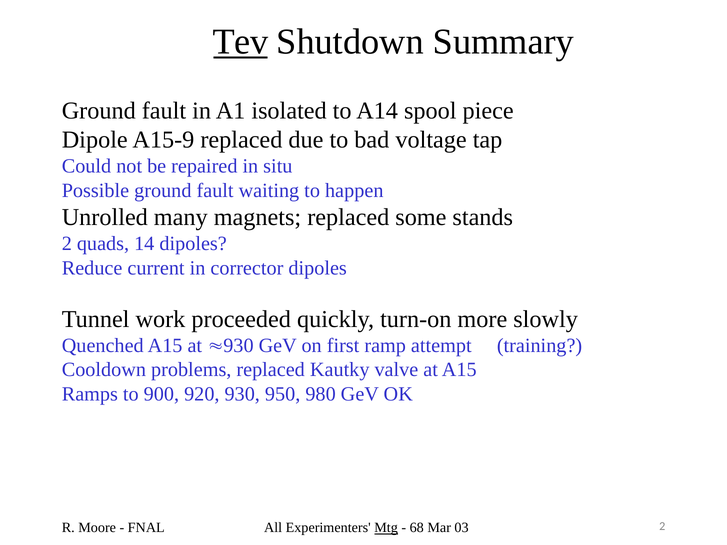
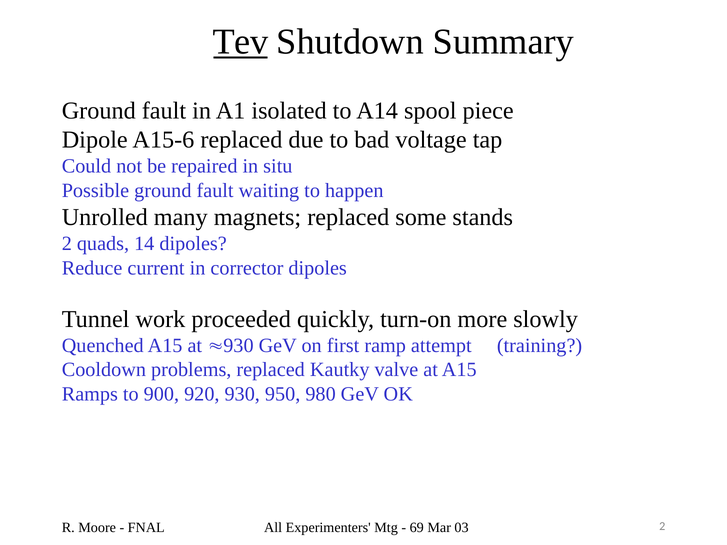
A15-9: A15-9 -> A15-6
Mtg underline: present -> none
68: 68 -> 69
